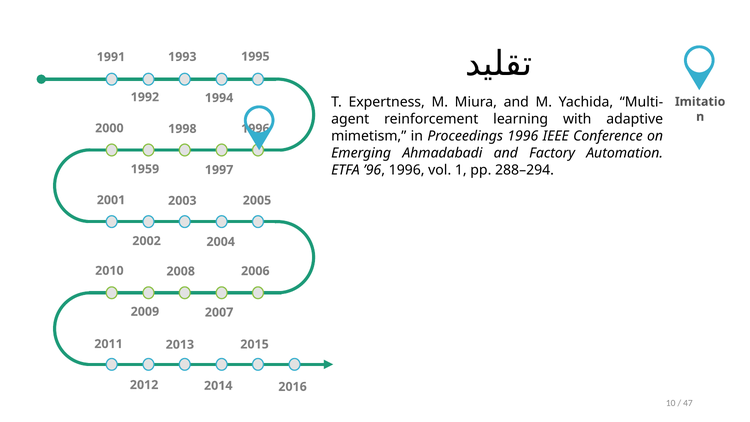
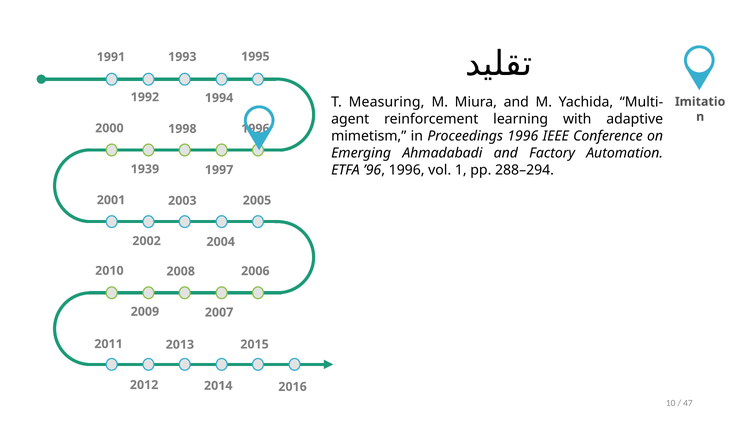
Expertness: Expertness -> Measuring
1959: 1959 -> 1939
